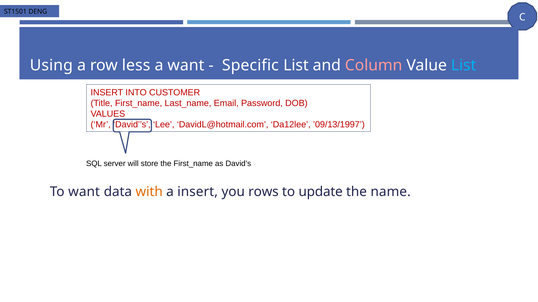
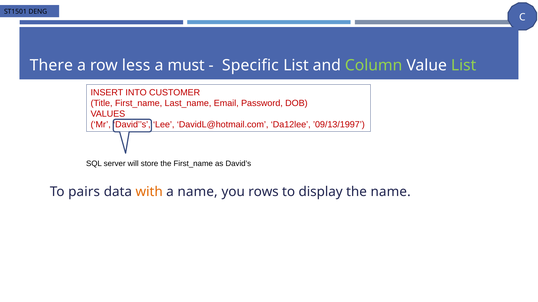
Using: Using -> There
a want: want -> must
Column colour: pink -> light green
List at (464, 65) colour: light blue -> light green
To want: want -> pairs
a insert: insert -> name
update: update -> display
